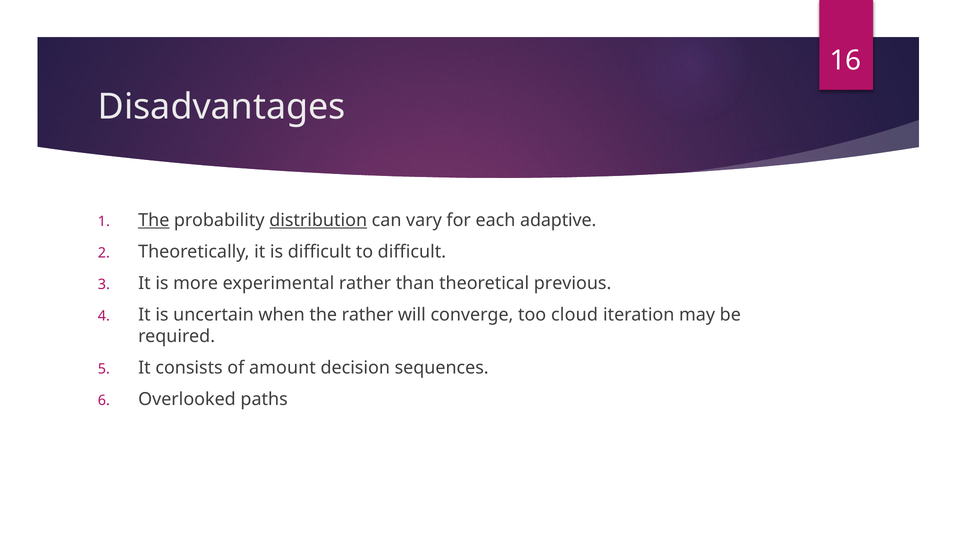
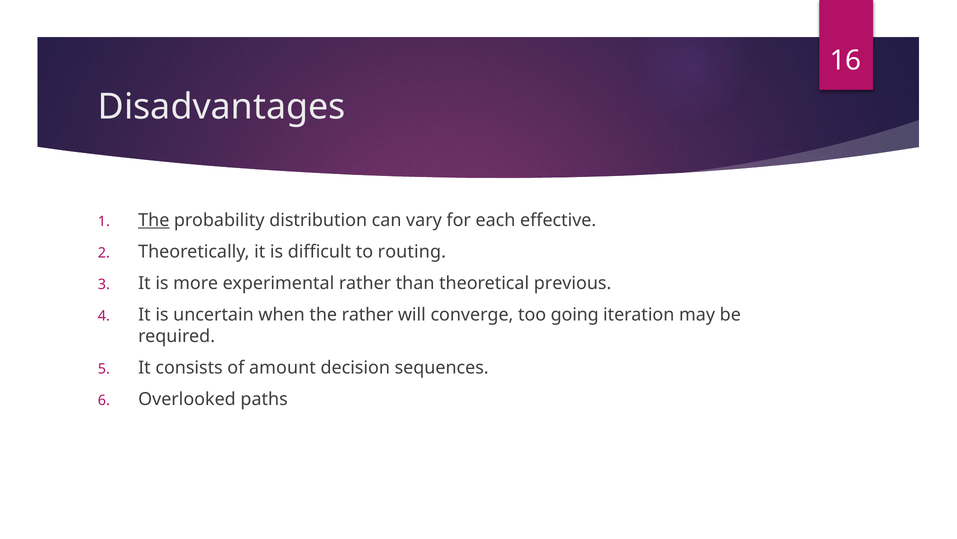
distribution underline: present -> none
adaptive: adaptive -> effective
to difficult: difficult -> routing
cloud: cloud -> going
